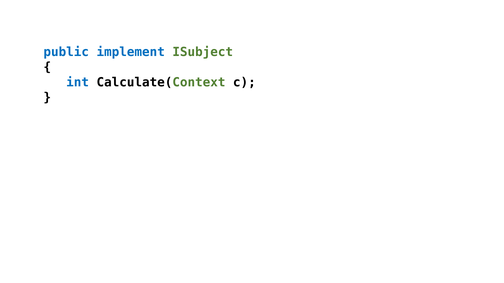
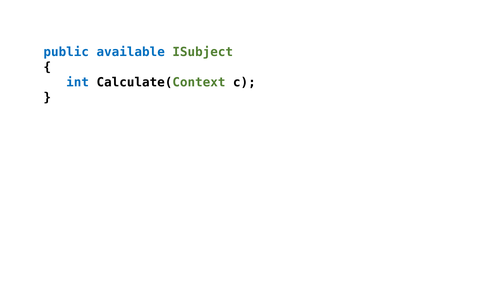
implement: implement -> available
